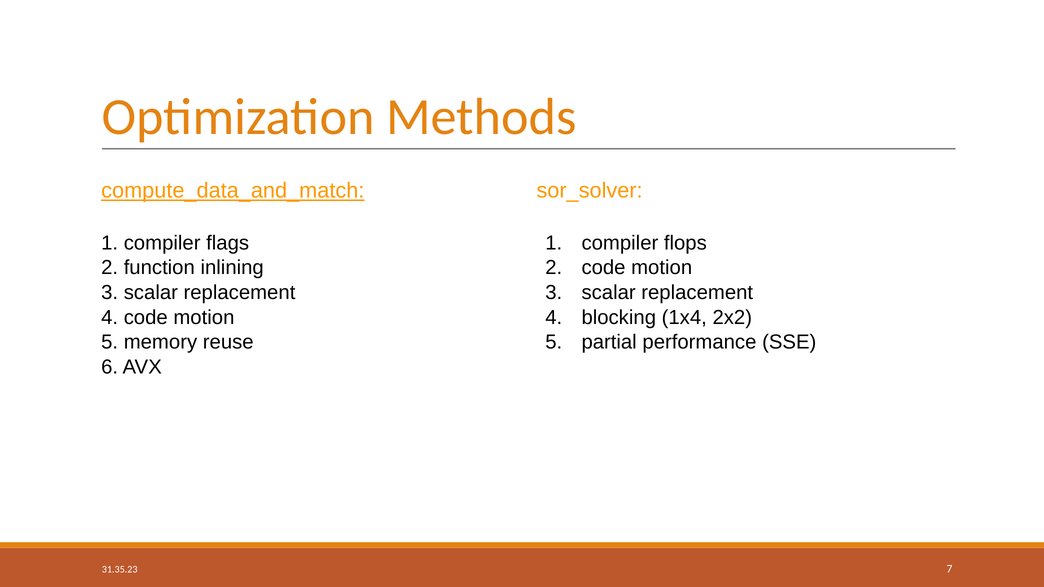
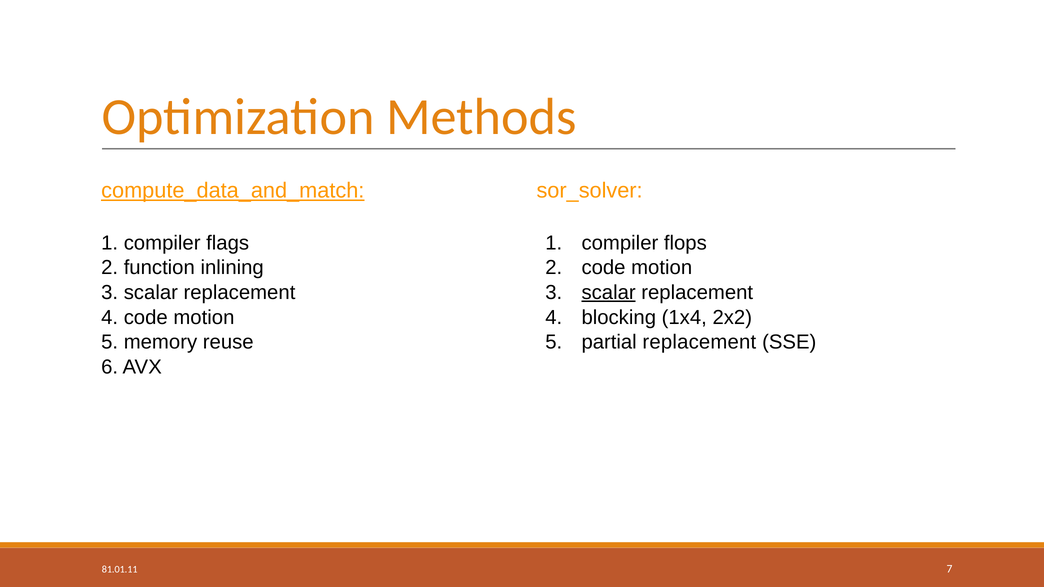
scalar at (609, 293) underline: none -> present
partial performance: performance -> replacement
31.35.23: 31.35.23 -> 81.01.11
